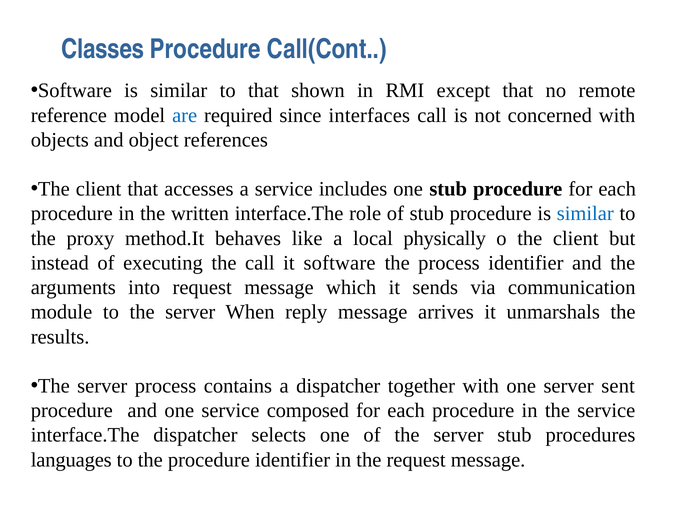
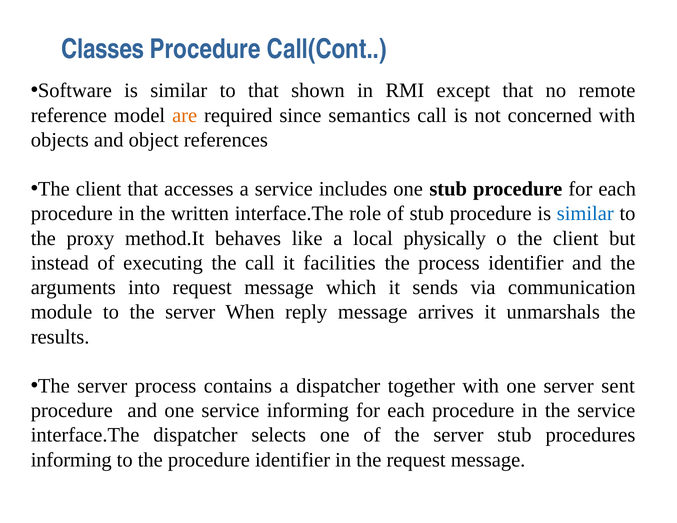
are colour: blue -> orange
interfaces: interfaces -> semantics
it software: software -> facilities
service composed: composed -> informing
languages at (71, 460): languages -> informing
